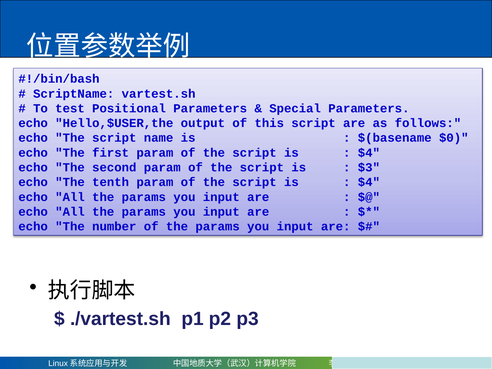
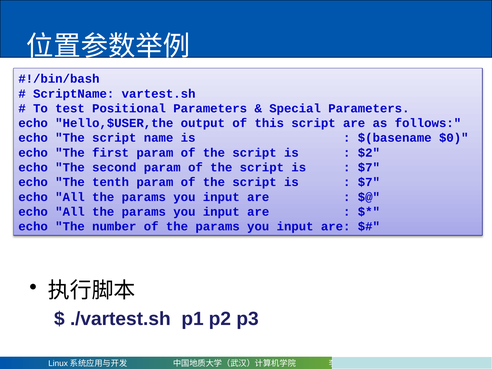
$4 at (369, 153): $4 -> $2
$3 at (369, 167): $3 -> $7
$4 at (369, 182): $4 -> $7
